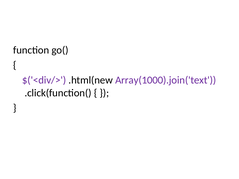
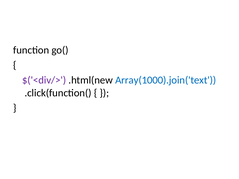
Array(1000).join('text colour: purple -> blue
